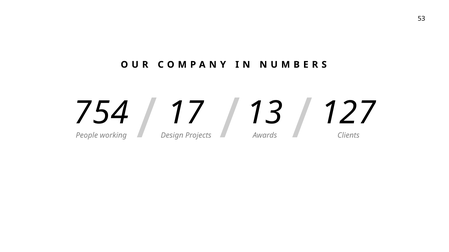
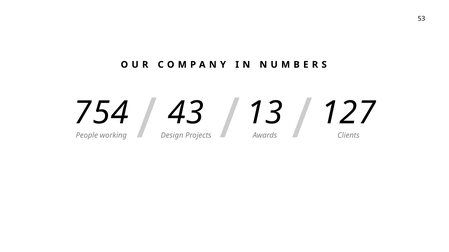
17: 17 -> 43
